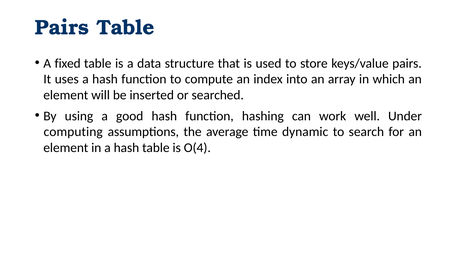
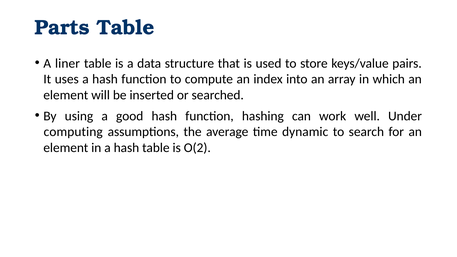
Pairs at (62, 28): Pairs -> Parts
fixed: fixed -> liner
O(4: O(4 -> O(2
